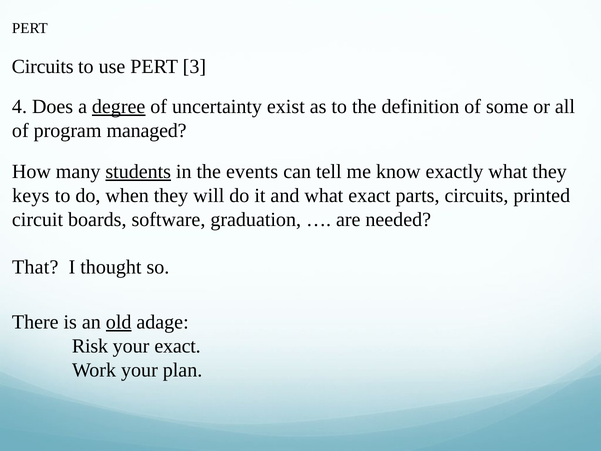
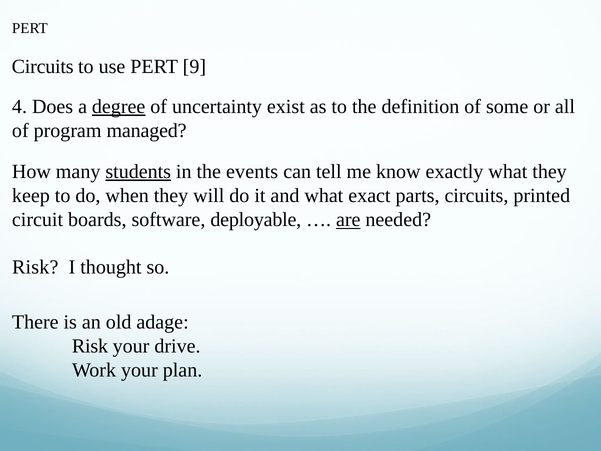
3: 3 -> 9
keys: keys -> keep
graduation: graduation -> deployable
are underline: none -> present
That at (35, 267): That -> Risk
old underline: present -> none
your exact: exact -> drive
